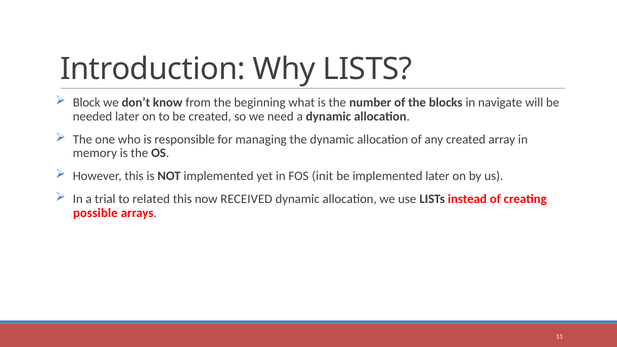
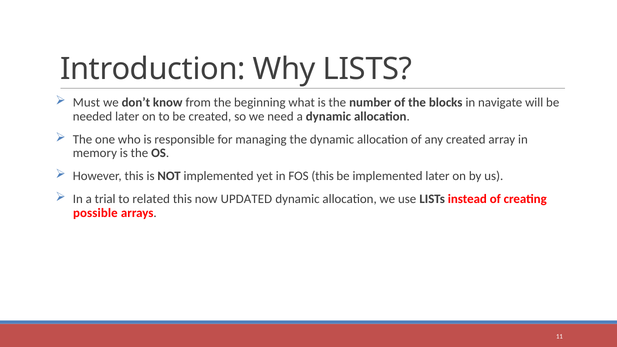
Block: Block -> Must
FOS init: init -> this
RECEIVED: RECEIVED -> UPDATED
